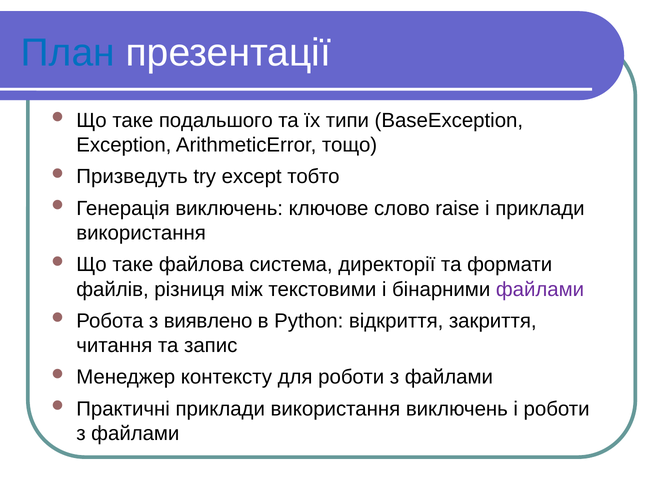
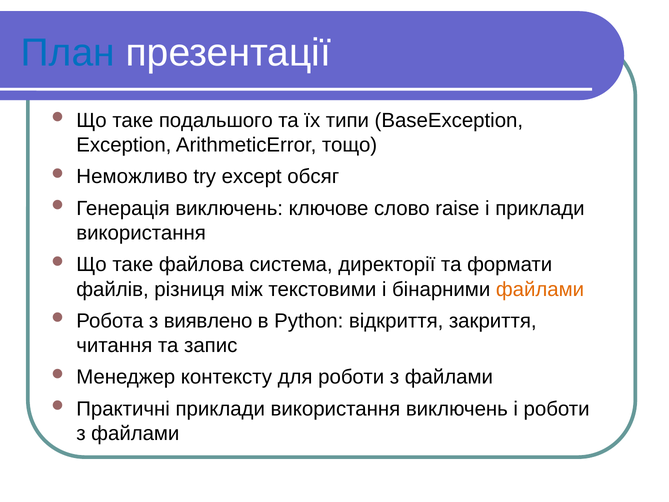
Призведуть: Призведуть -> Неможливо
тобто: тобто -> обсяг
файлами at (540, 289) colour: purple -> orange
